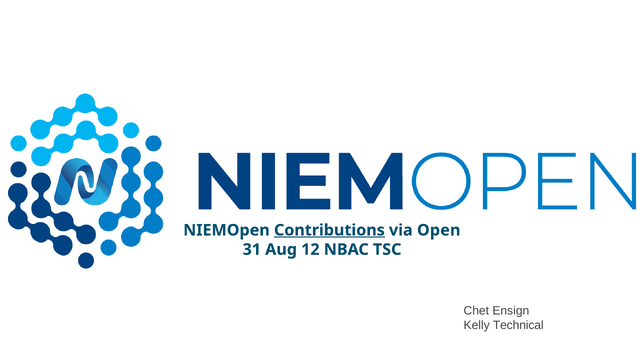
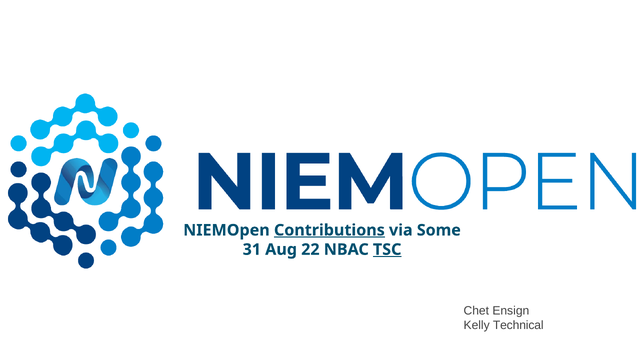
Open: Open -> Some
12: 12 -> 22
TSC underline: none -> present
